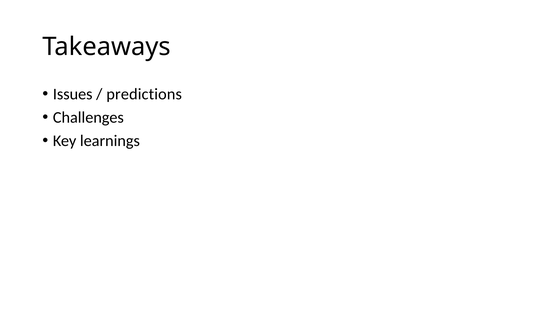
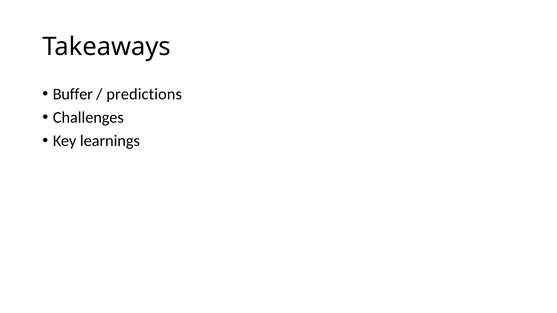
Issues: Issues -> Buffer
